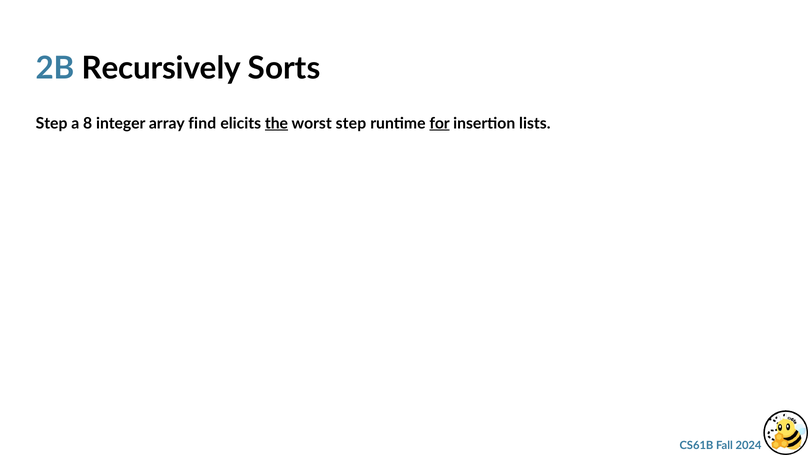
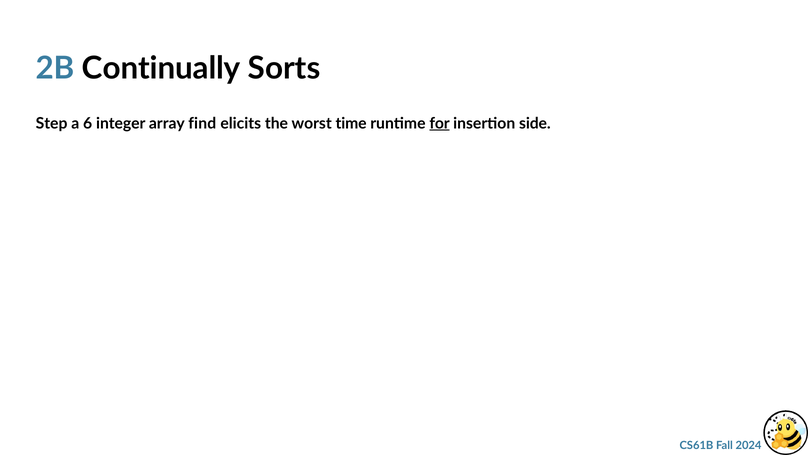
Recursively: Recursively -> Continually
8: 8 -> 6
the underline: present -> none
worst step: step -> time
lists: lists -> side
